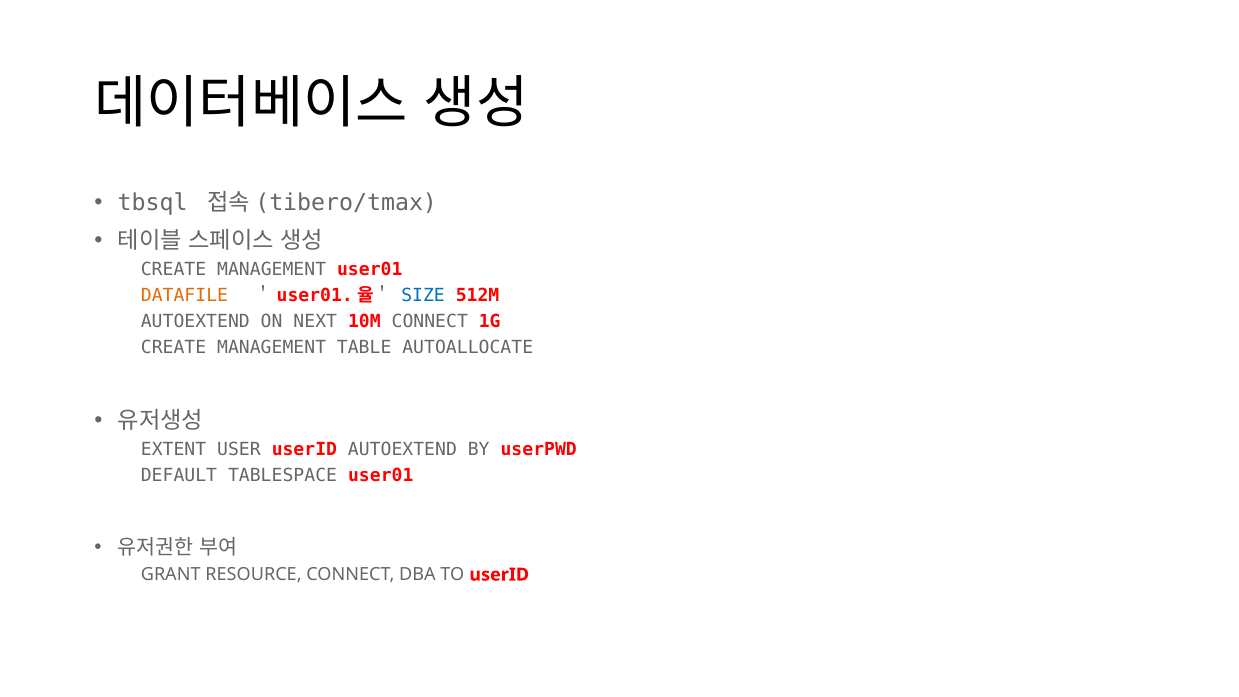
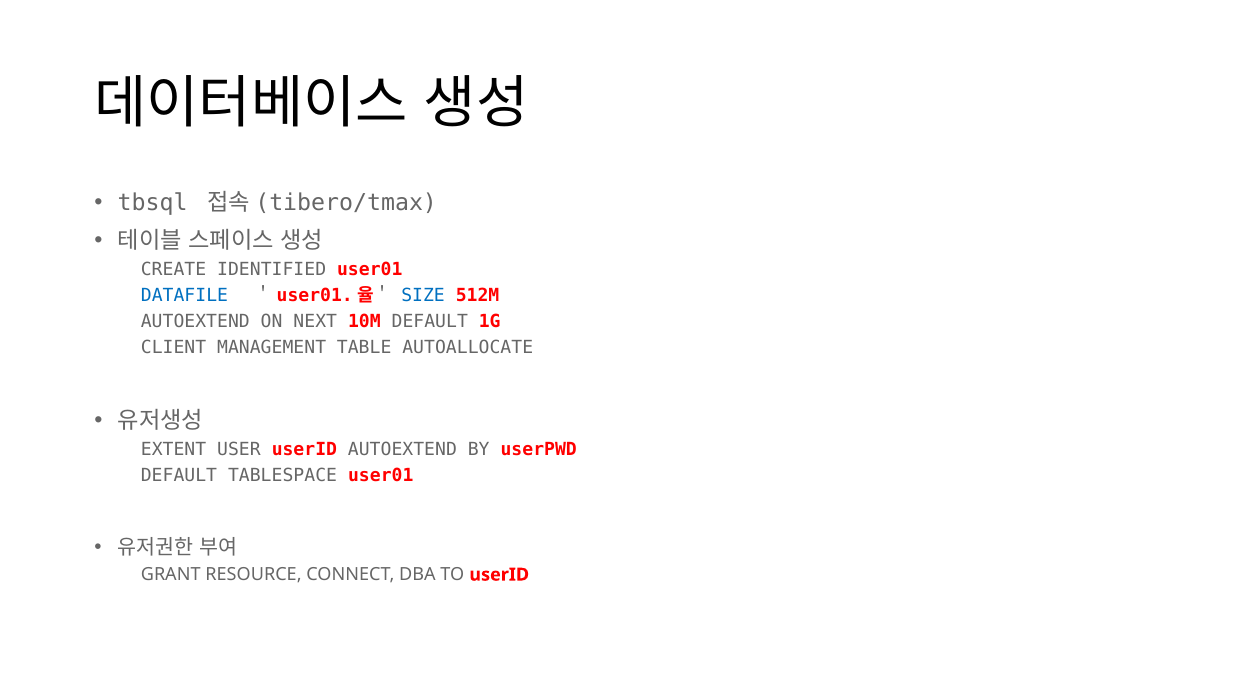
MANAGEMENT at (272, 269): MANAGEMENT -> IDENTIFIED
DATAFILE colour: orange -> blue
10M CONNECT: CONNECT -> DEFAULT
CREATE at (174, 347): CREATE -> CLIENT
